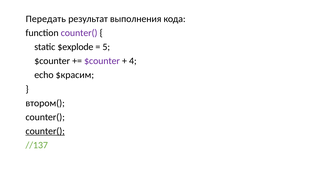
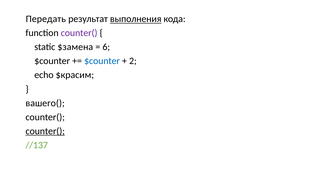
выполнения underline: none -> present
$explode: $explode -> $замена
5: 5 -> 6
$counter at (102, 61) colour: purple -> blue
4: 4 -> 2
втором(: втором( -> вашего(
